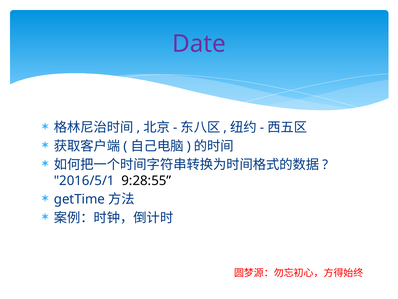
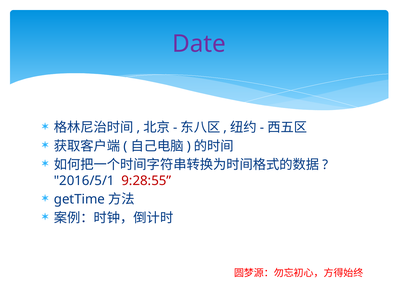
9:28:55 colour: black -> red
